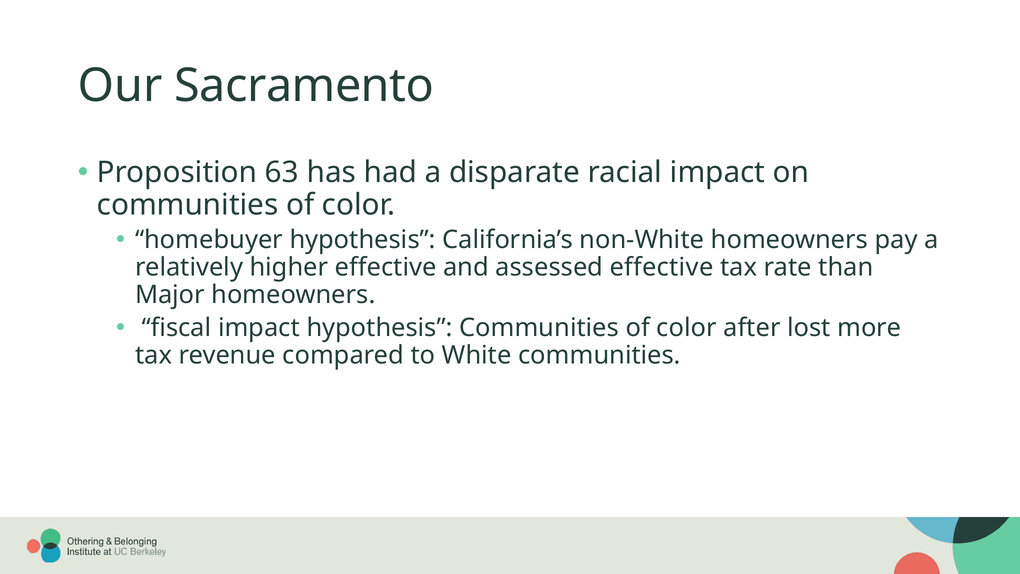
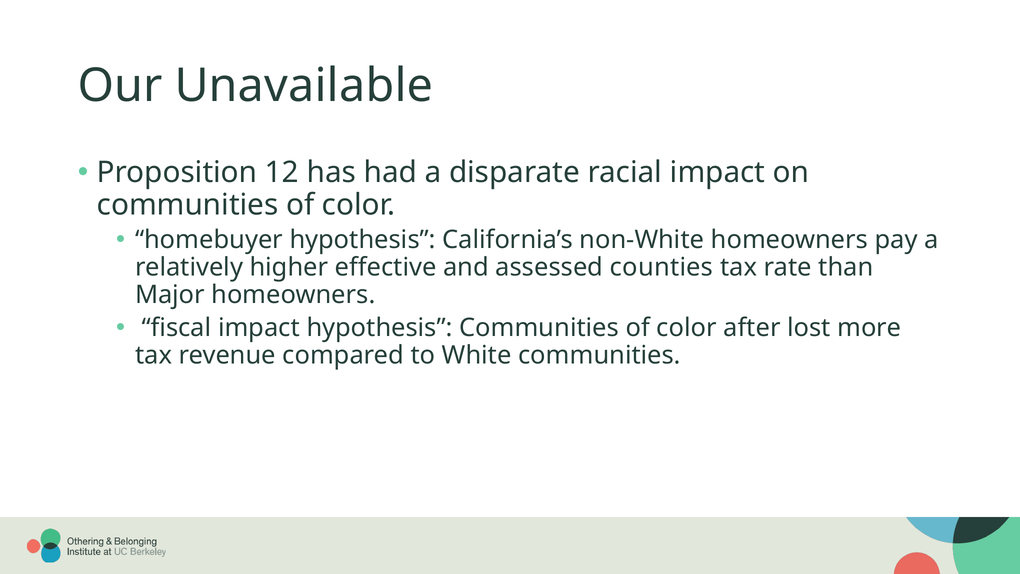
Sacramento: Sacramento -> Unavailable
63: 63 -> 12
assessed effective: effective -> counties
